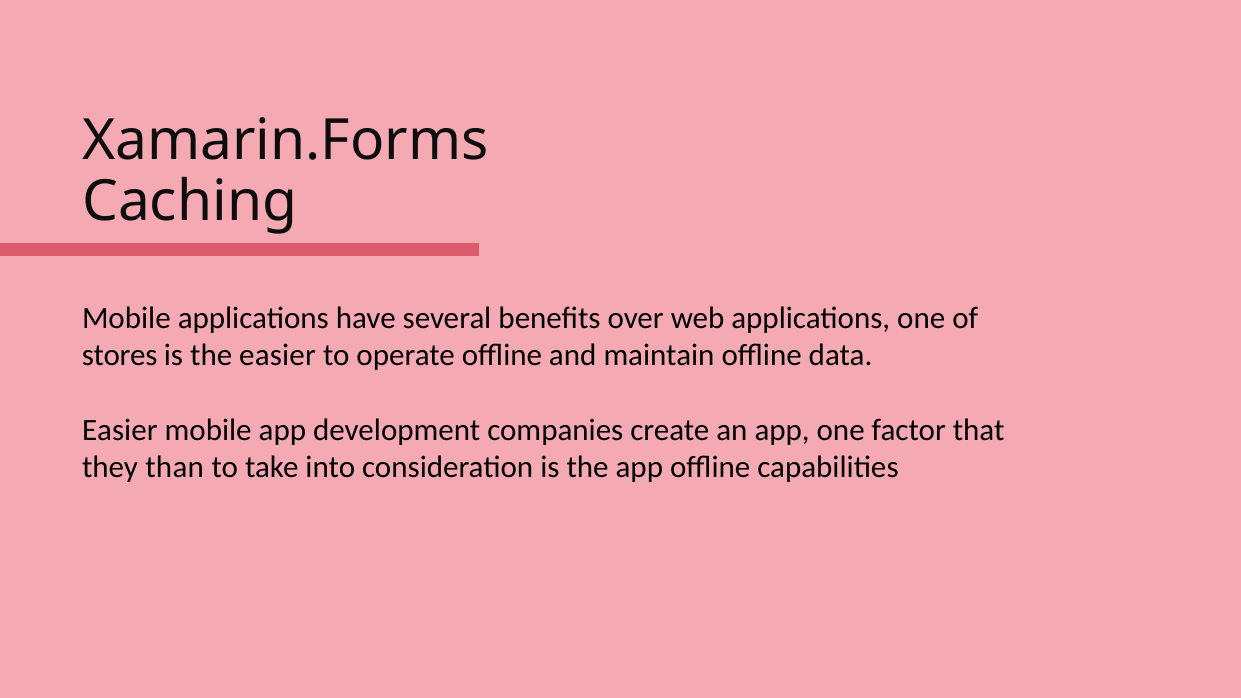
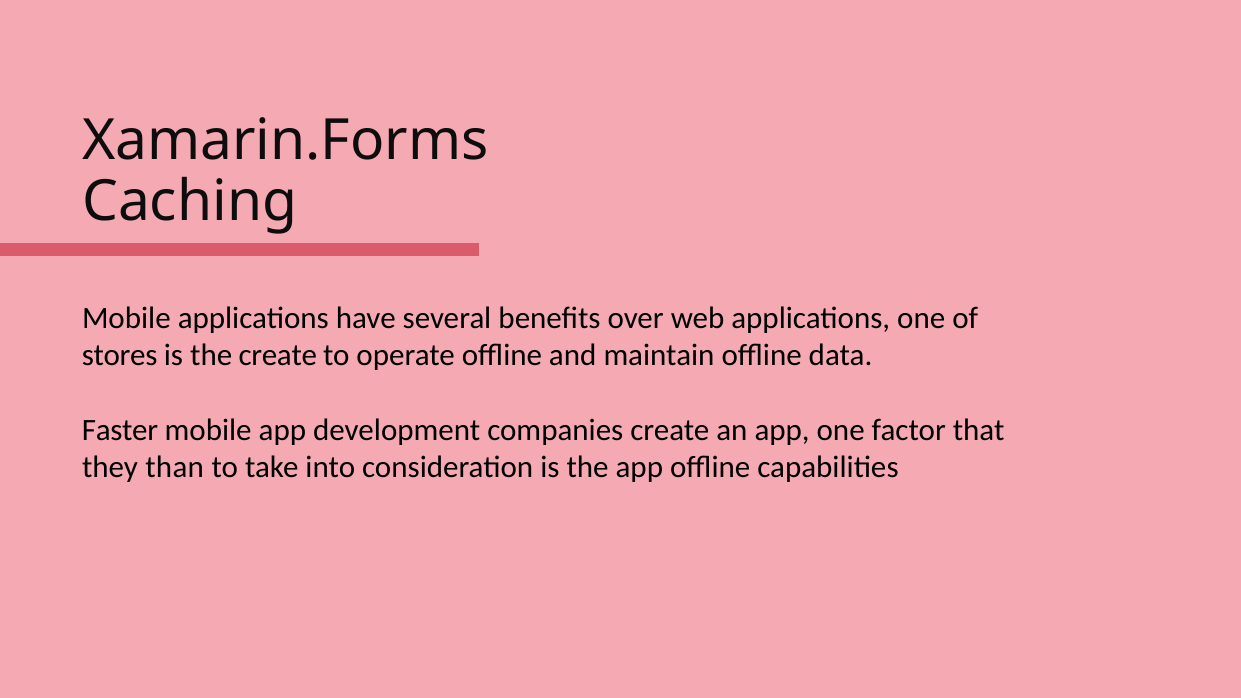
the easier: easier -> create
Easier at (120, 430): Easier -> Faster
